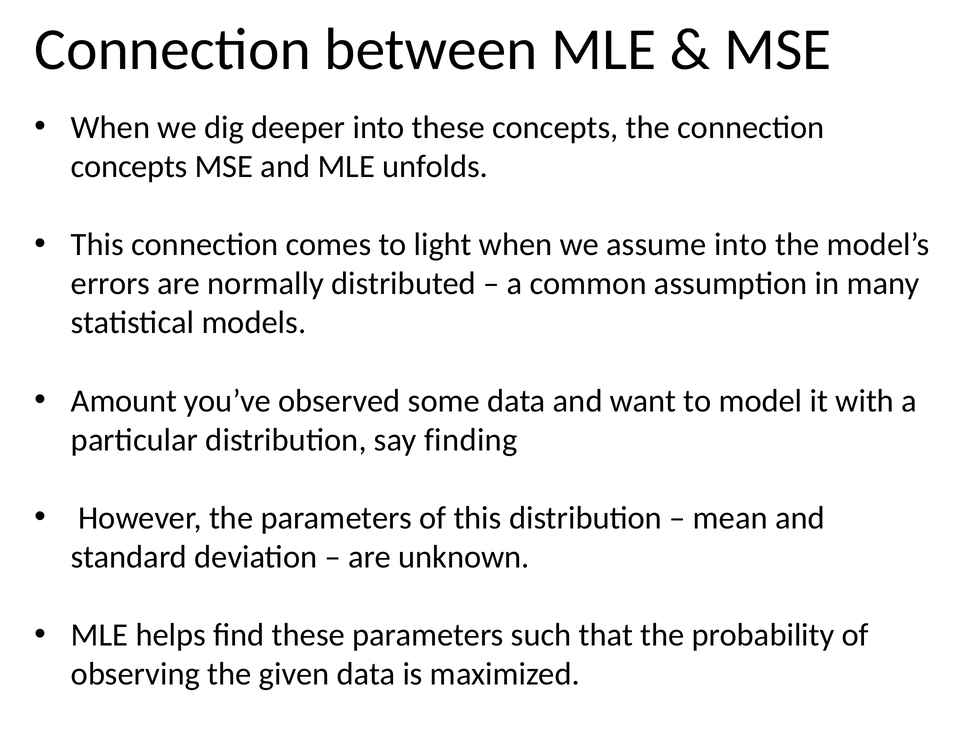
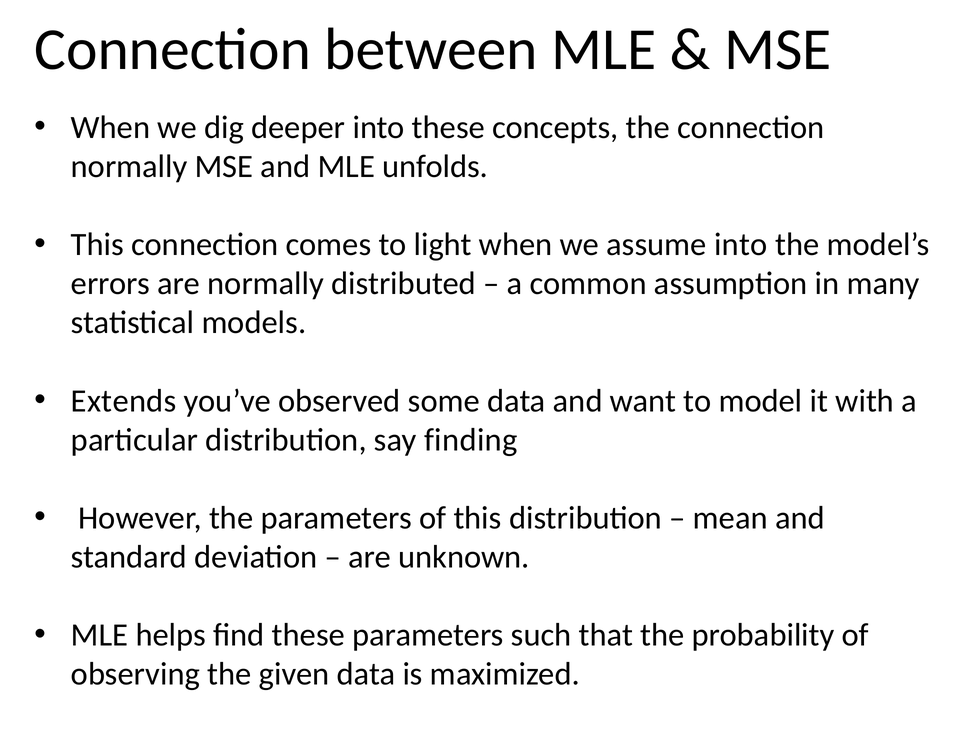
concepts at (129, 167): concepts -> normally
Amount: Amount -> Extends
